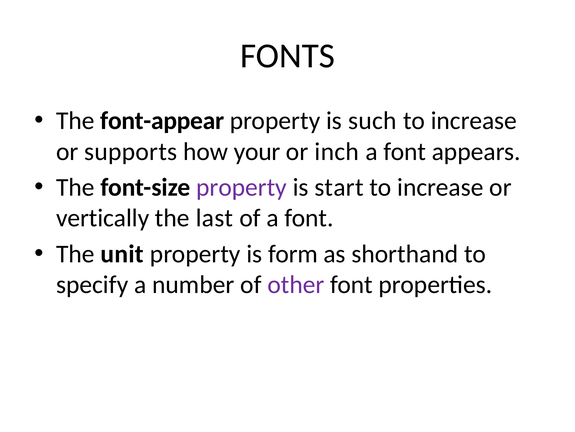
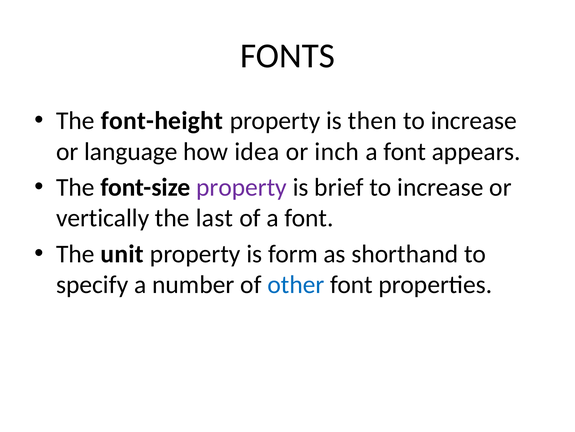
font-appear: font-appear -> font-height
such: such -> then
supports: supports -> language
your: your -> idea
start: start -> brief
other colour: purple -> blue
